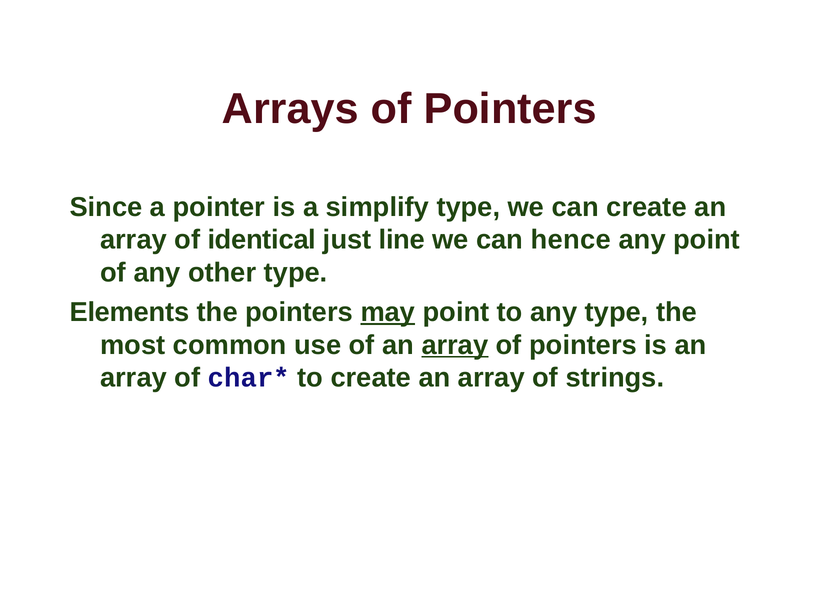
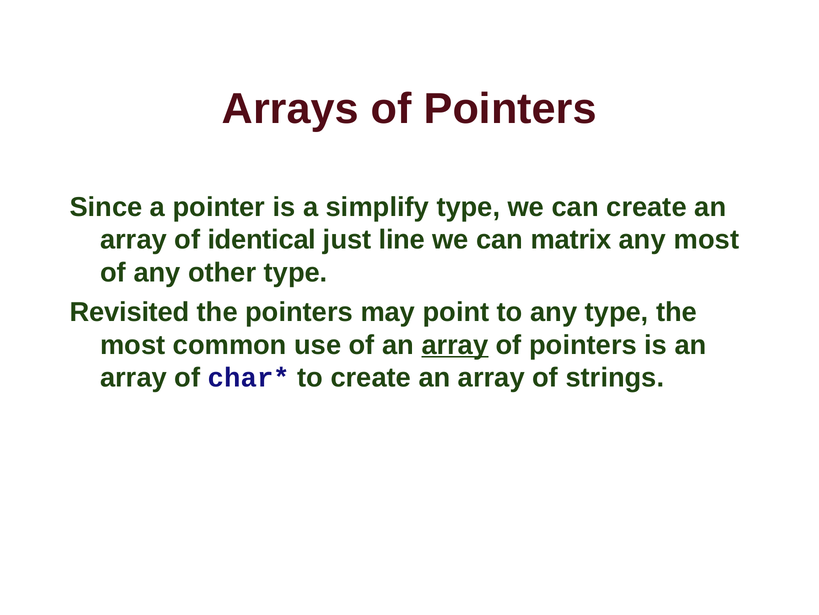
hence: hence -> matrix
any point: point -> most
Elements: Elements -> Revisited
may underline: present -> none
